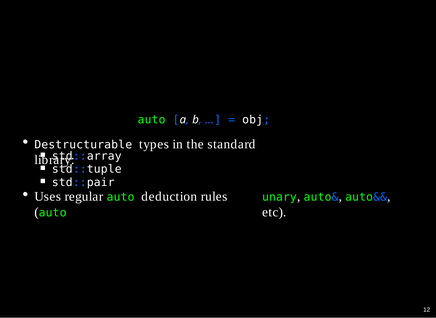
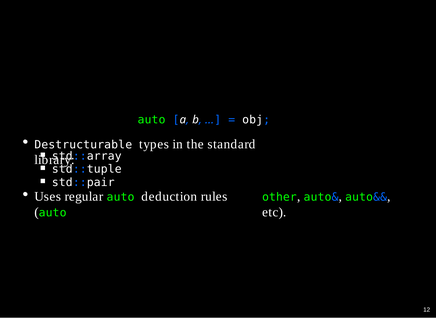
unary: unary -> other
